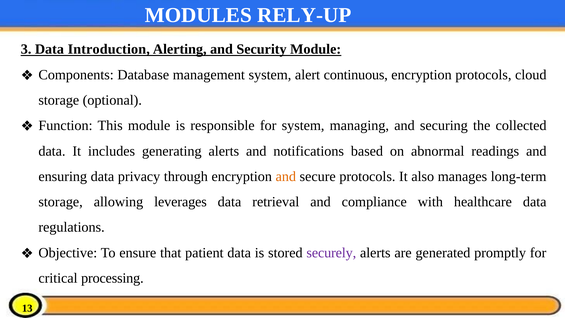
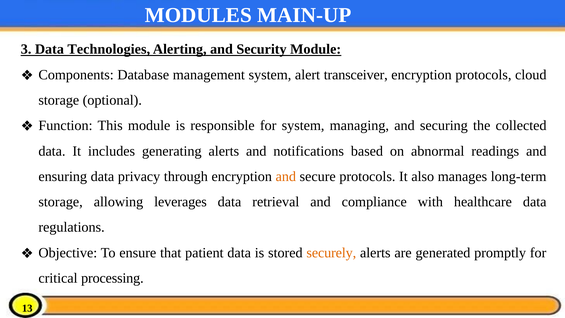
RELY-UP: RELY-UP -> MAIN-UP
Introduction: Introduction -> Technologies
continuous: continuous -> transceiver
securely colour: purple -> orange
